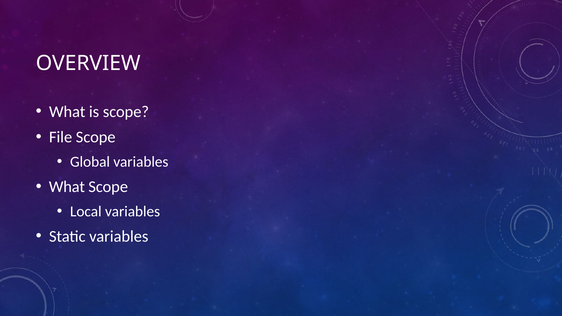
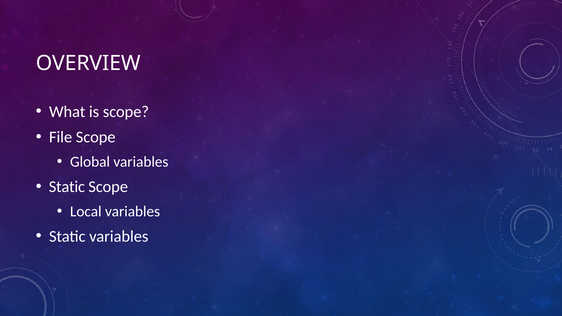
What at (67, 187): What -> Static
